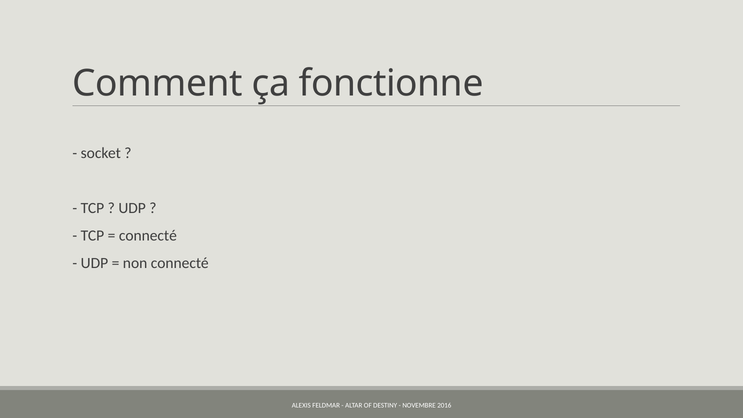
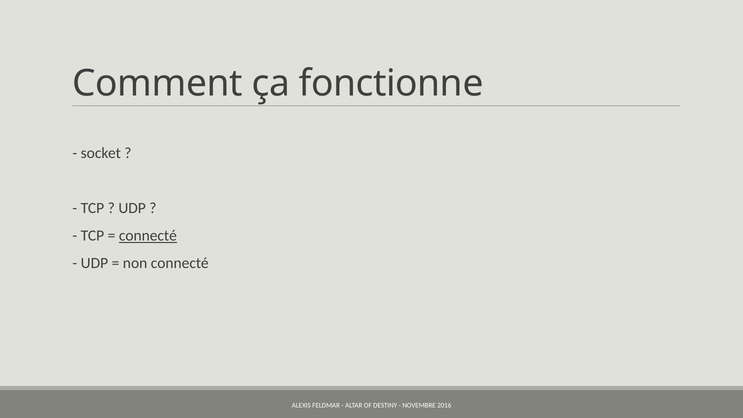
connecté at (148, 236) underline: none -> present
